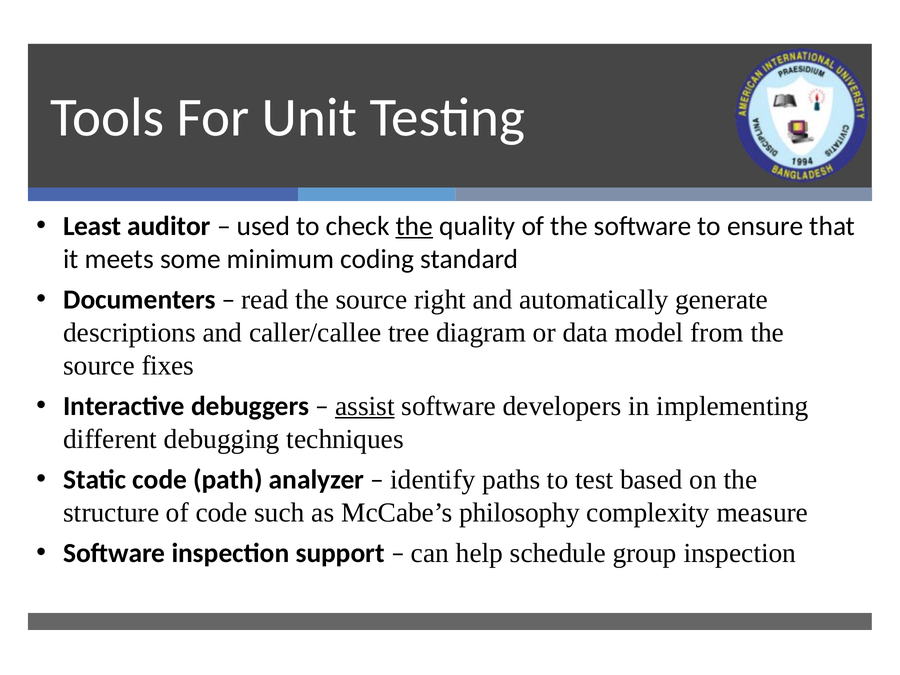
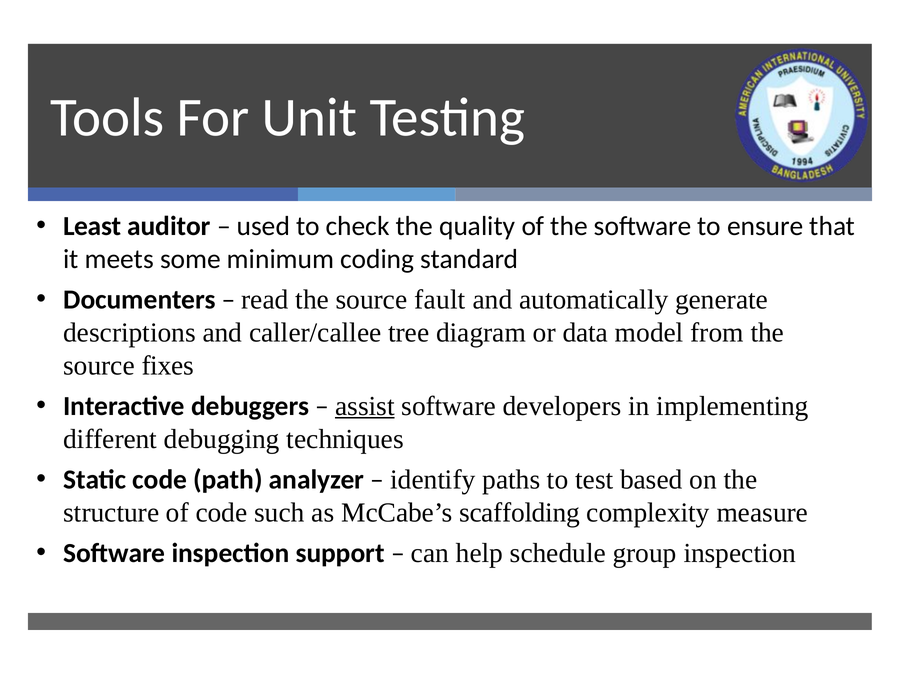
the at (414, 226) underline: present -> none
right: right -> fault
philosophy: philosophy -> scaffolding
